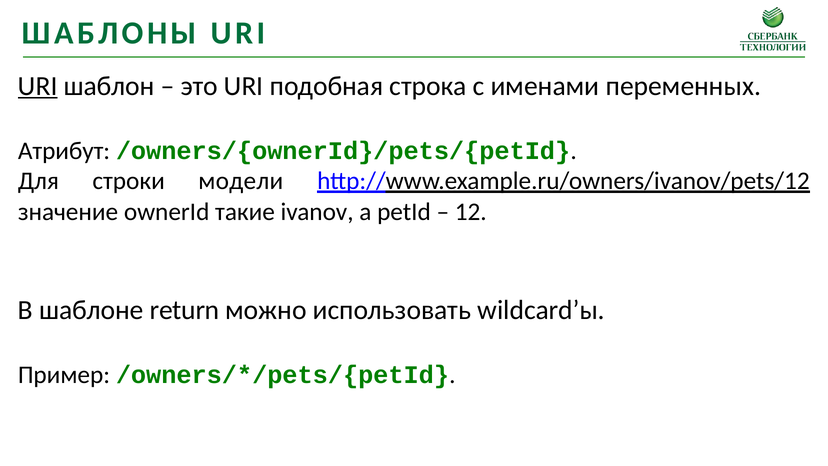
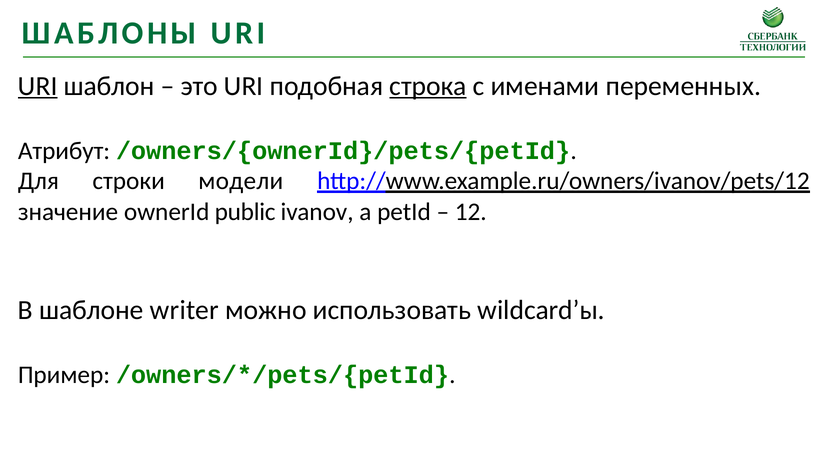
строка underline: none -> present
такие: такие -> public
return: return -> writer
